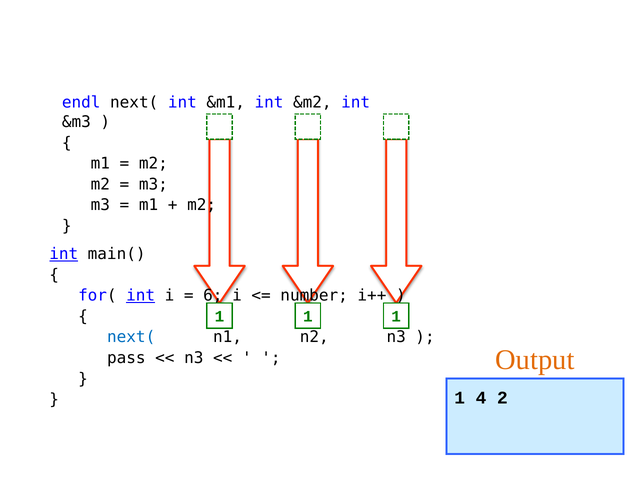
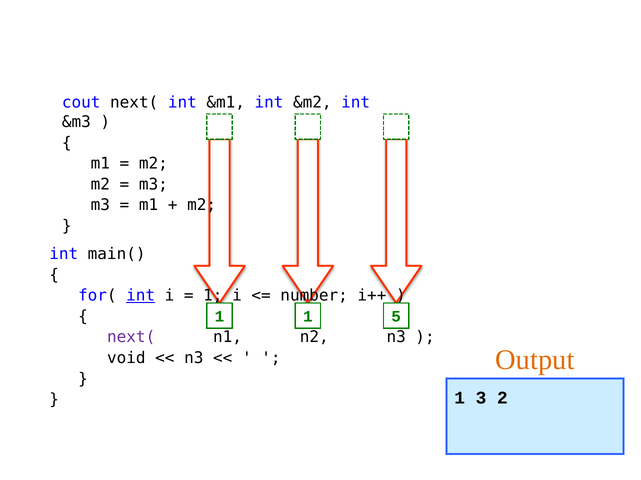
endl: endl -> cout
int at (64, 254) underline: present -> none
6 at (213, 296): 6 -> 1
1 at (396, 317): 1 -> 5
next( at (131, 338) colour: blue -> purple
pass: pass -> void
4: 4 -> 3
